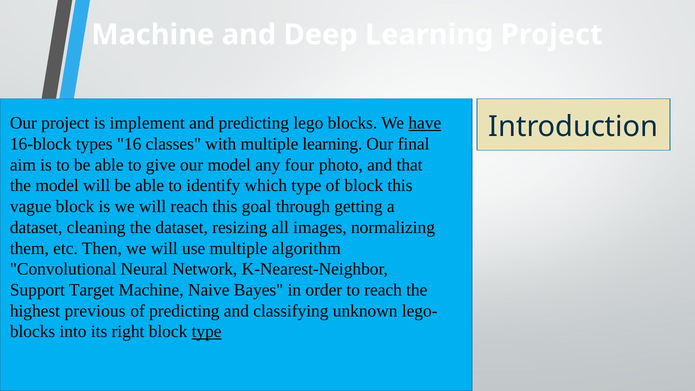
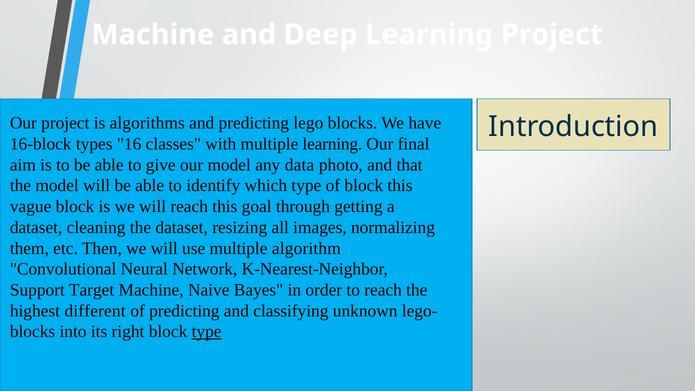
implement: implement -> algorithms
have underline: present -> none
four: four -> data
previous: previous -> different
